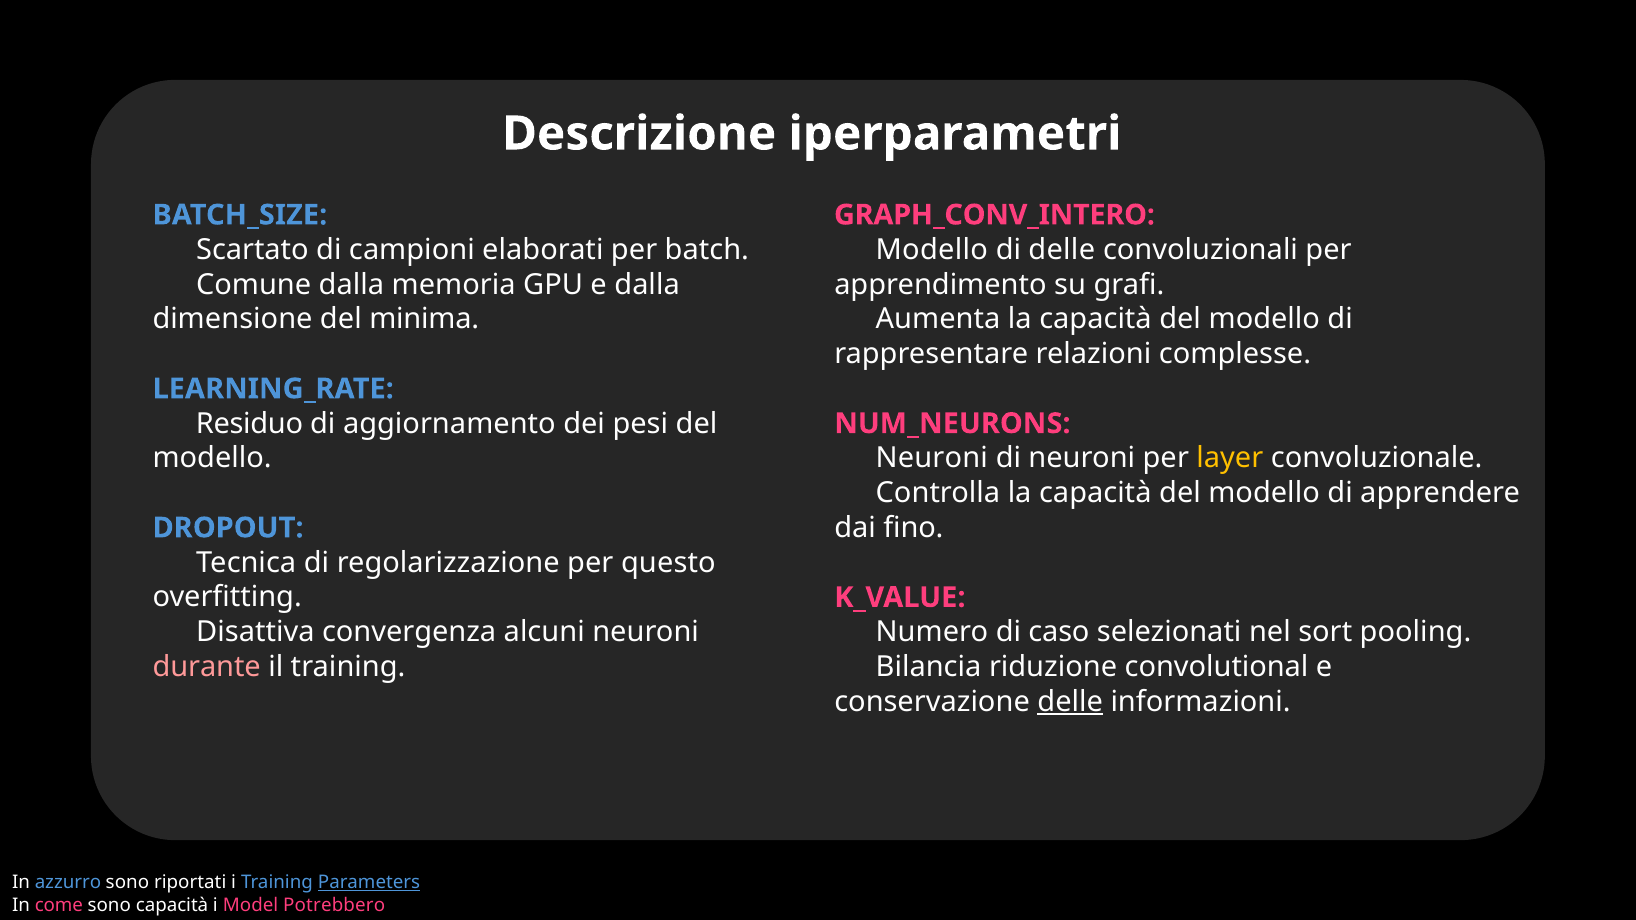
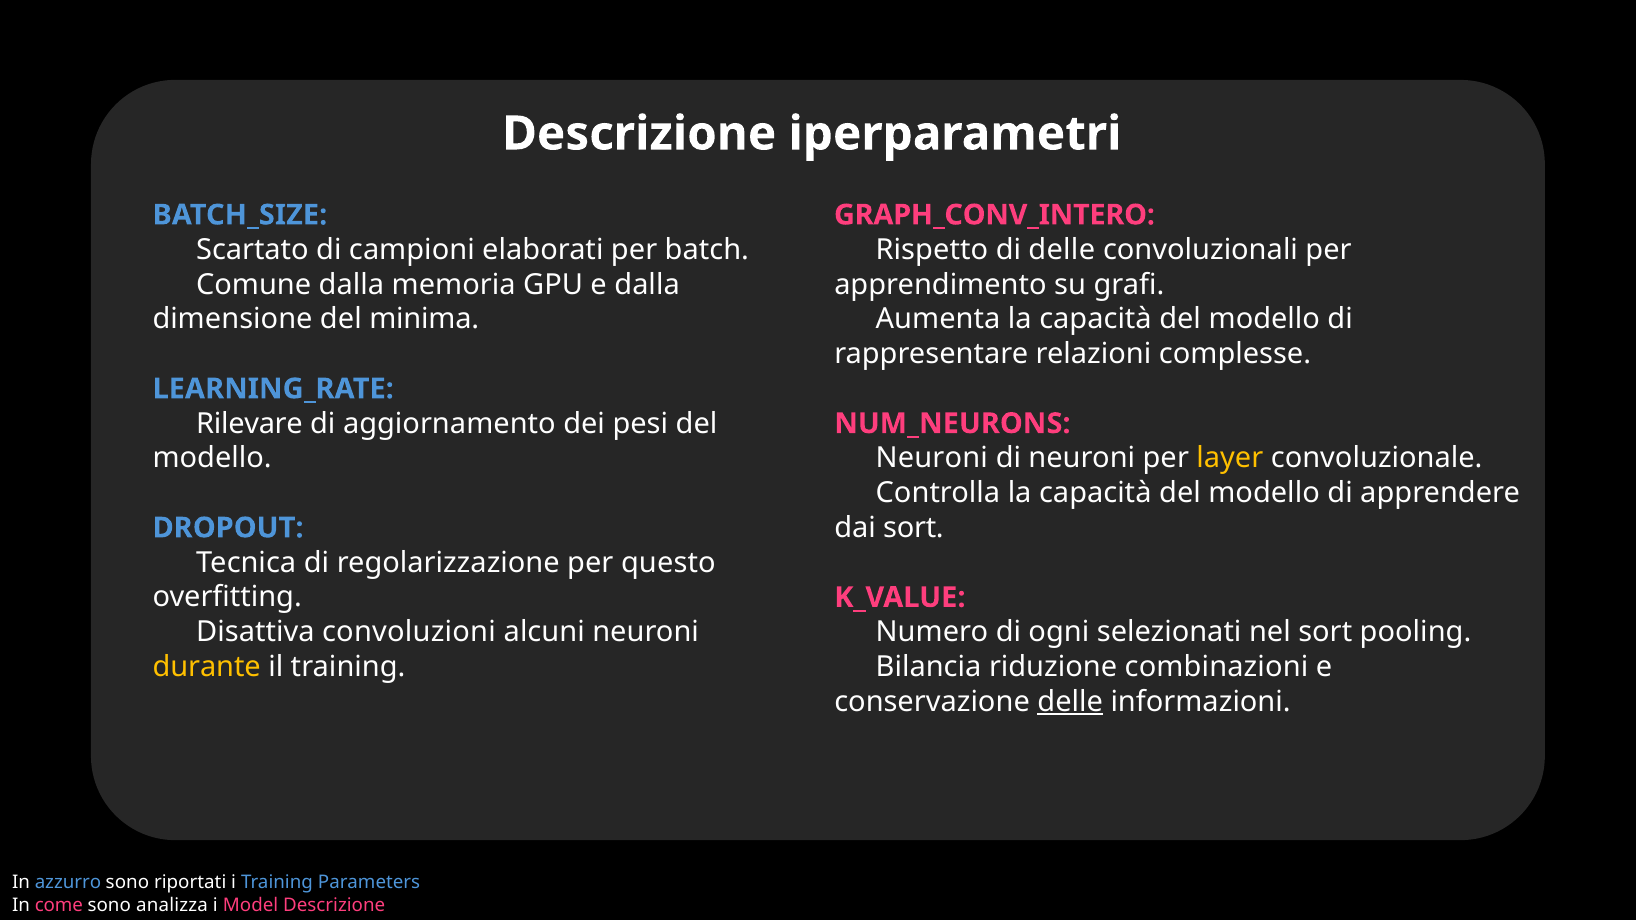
Modello at (932, 250): Modello -> Rispetto
Residuo: Residuo -> Rilevare
dai fino: fino -> sort
caso: caso -> ogni
convergenza: convergenza -> convoluzioni
convolutional: convolutional -> combinazioni
durante colour: pink -> yellow
Parameters underline: present -> none
sono capacità: capacità -> analizza
Model Potrebbero: Potrebbero -> Descrizione
